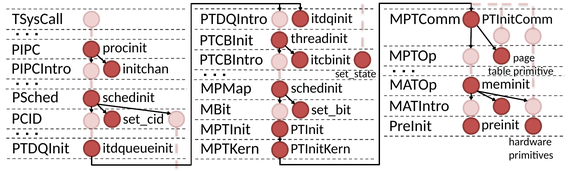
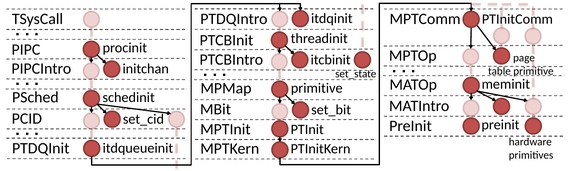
schedinit at (317, 88): schedinit -> primitive
